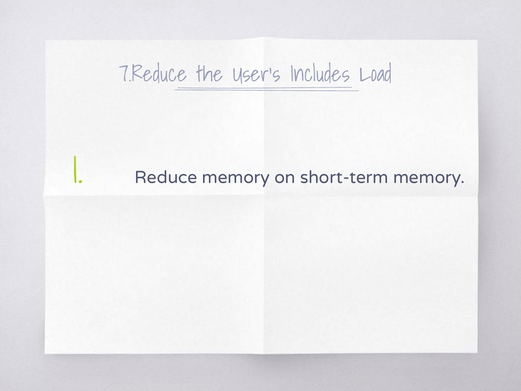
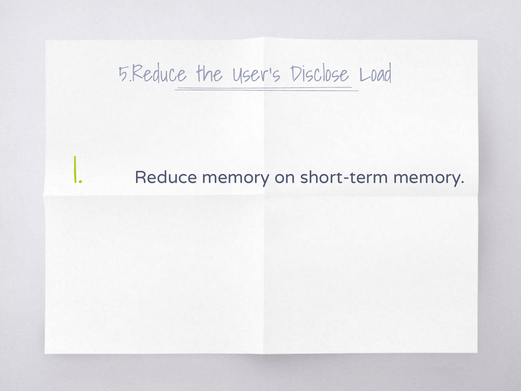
7.Reduce: 7.Reduce -> 5.Reduce
Includes: Includes -> Disclose
